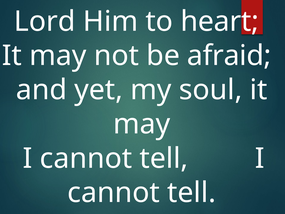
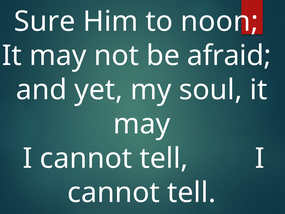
Lord: Lord -> Sure
heart: heart -> noon
